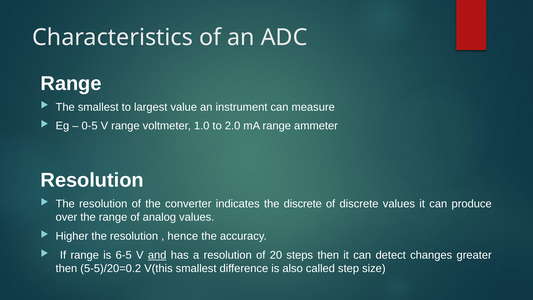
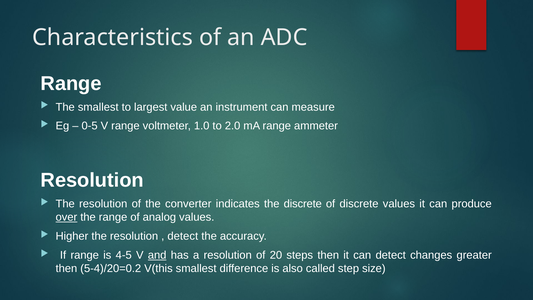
over underline: none -> present
hence at (183, 236): hence -> detect
6-5: 6-5 -> 4-5
5-5)/20=0.2: 5-5)/20=0.2 -> 5-4)/20=0.2
